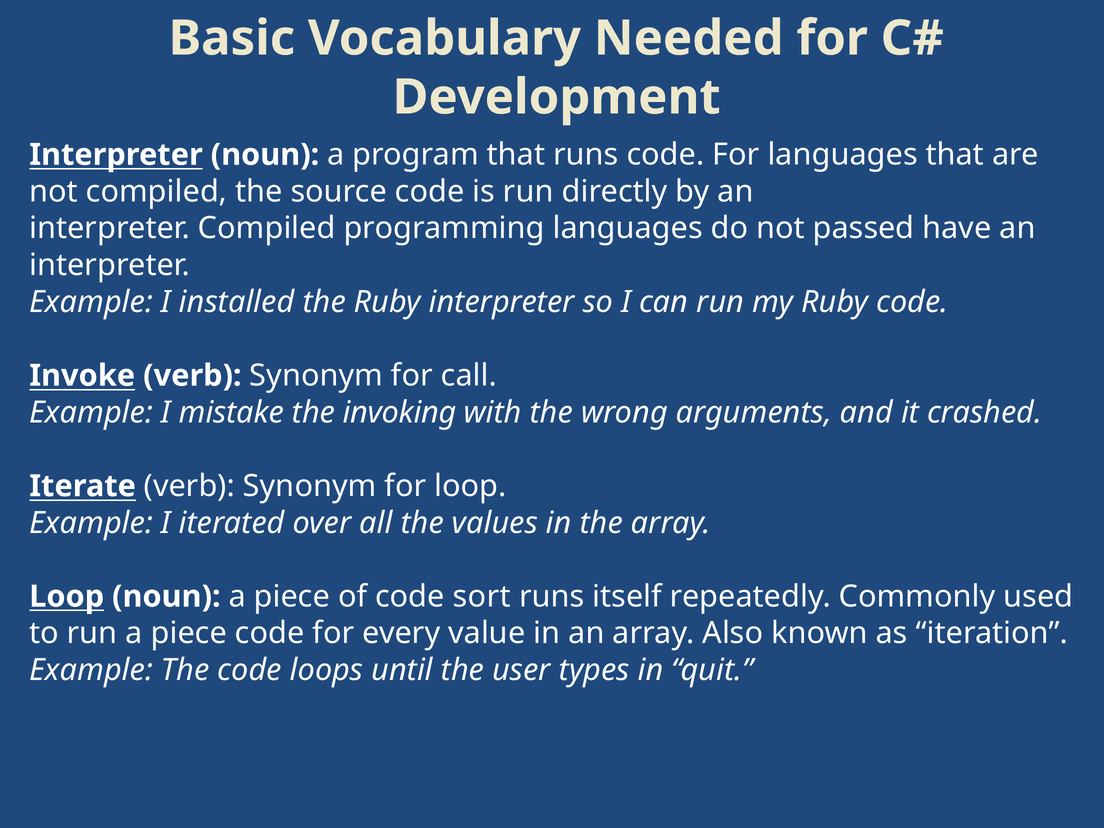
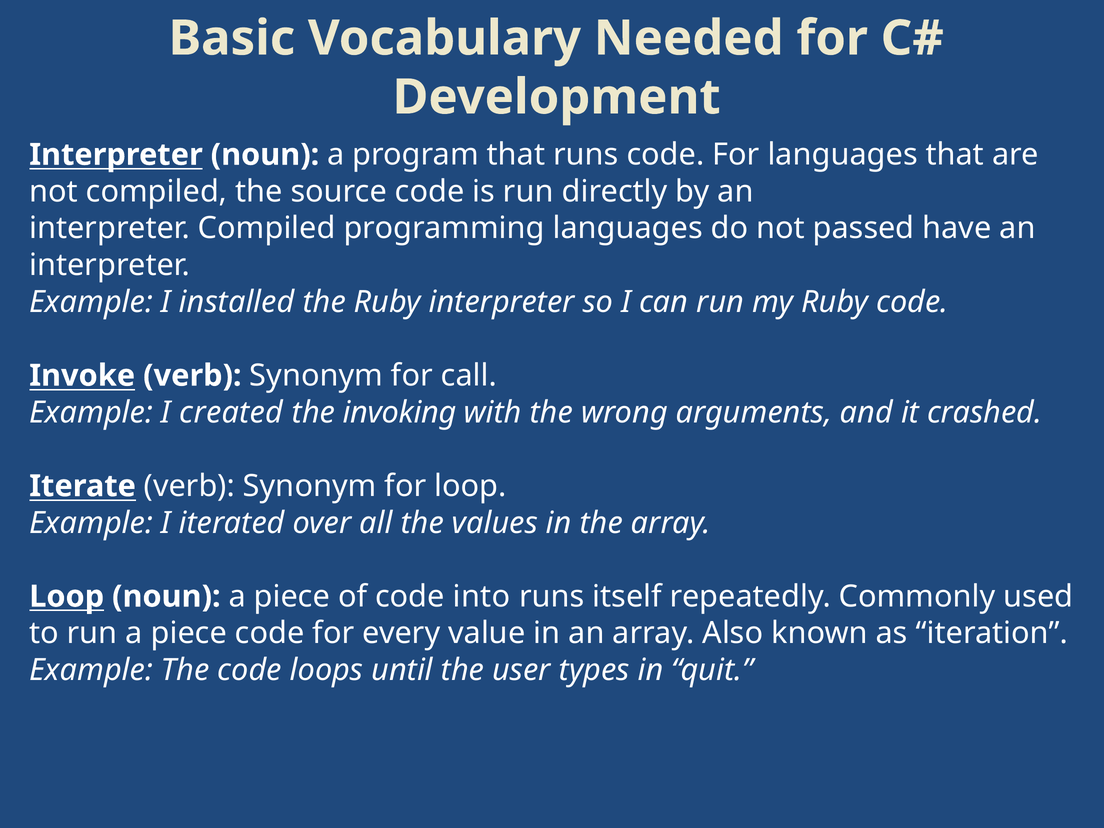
mistake: mistake -> created
sort: sort -> into
